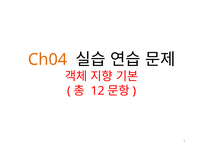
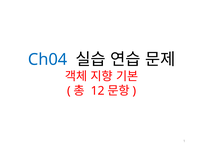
Ch04 colour: orange -> blue
